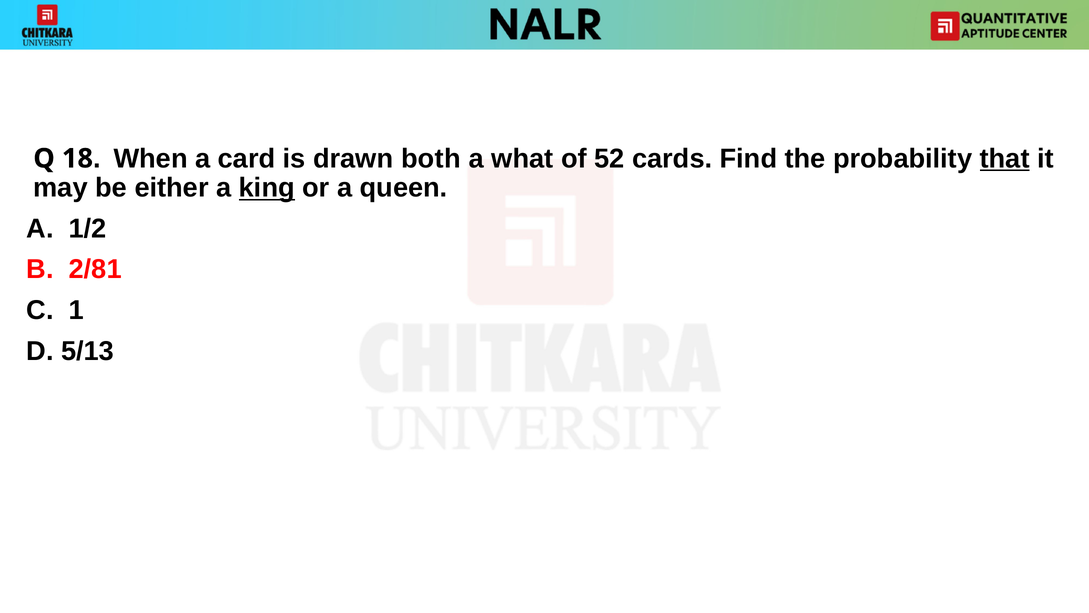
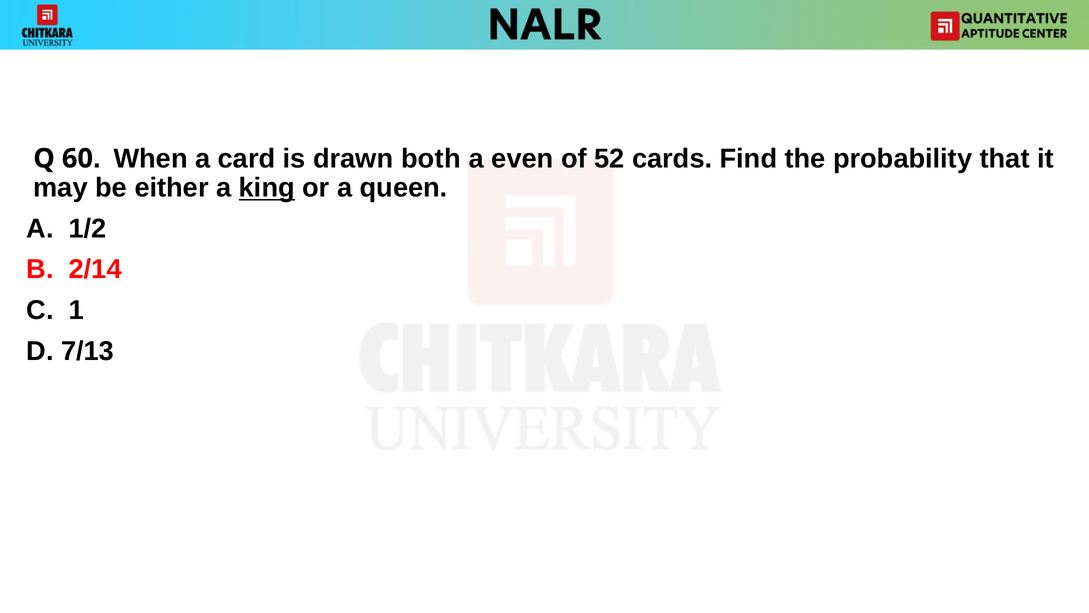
18: 18 -> 60
what: what -> even
that underline: present -> none
2/81: 2/81 -> 2/14
5/13: 5/13 -> 7/13
